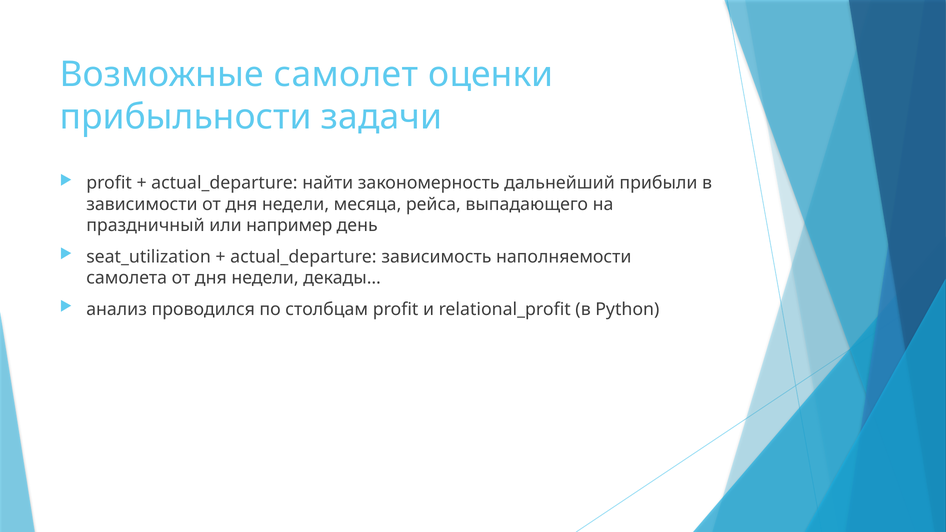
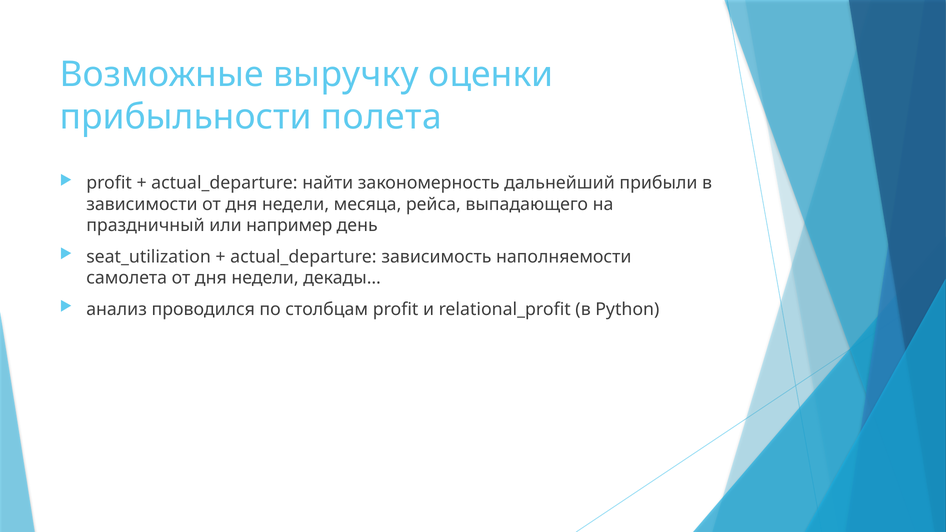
самолет: самолет -> выручку
задачи: задачи -> полета
